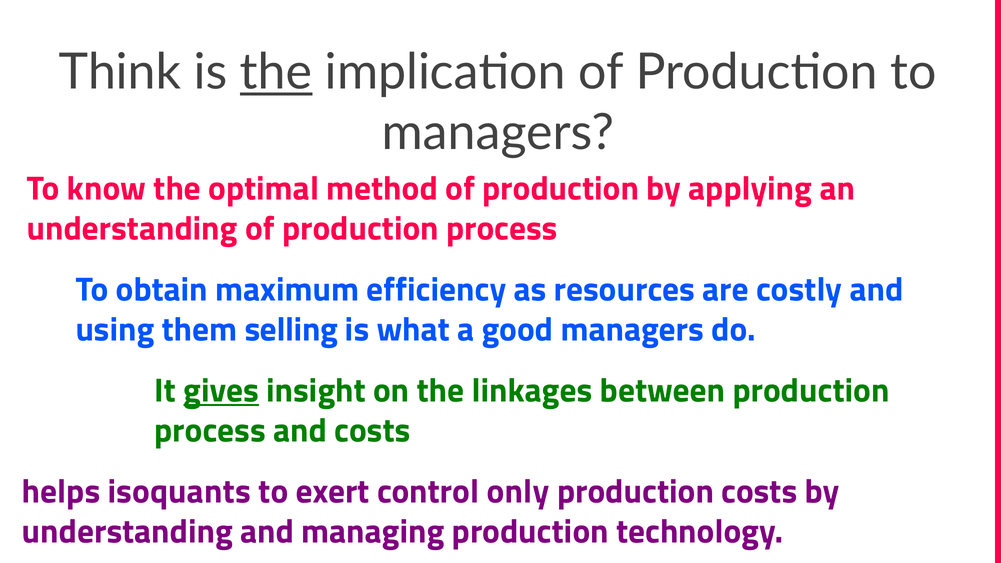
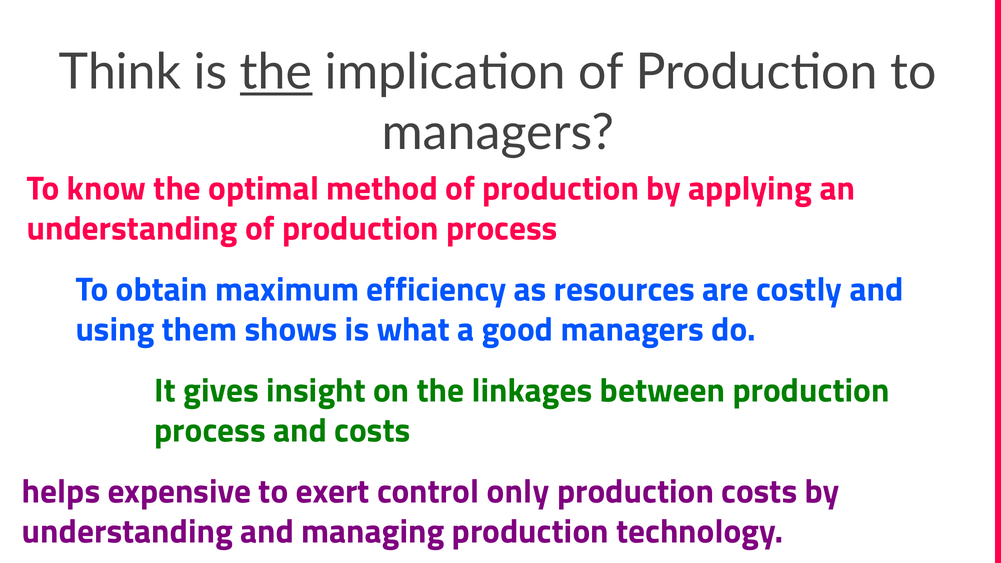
selling: selling -> shows
gives underline: present -> none
isoquants: isoquants -> expensive
